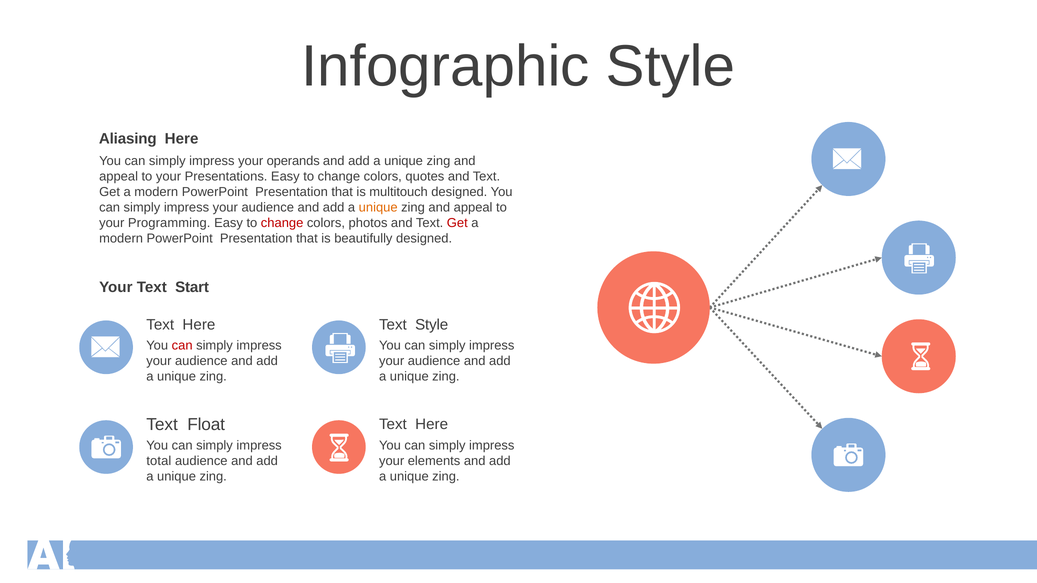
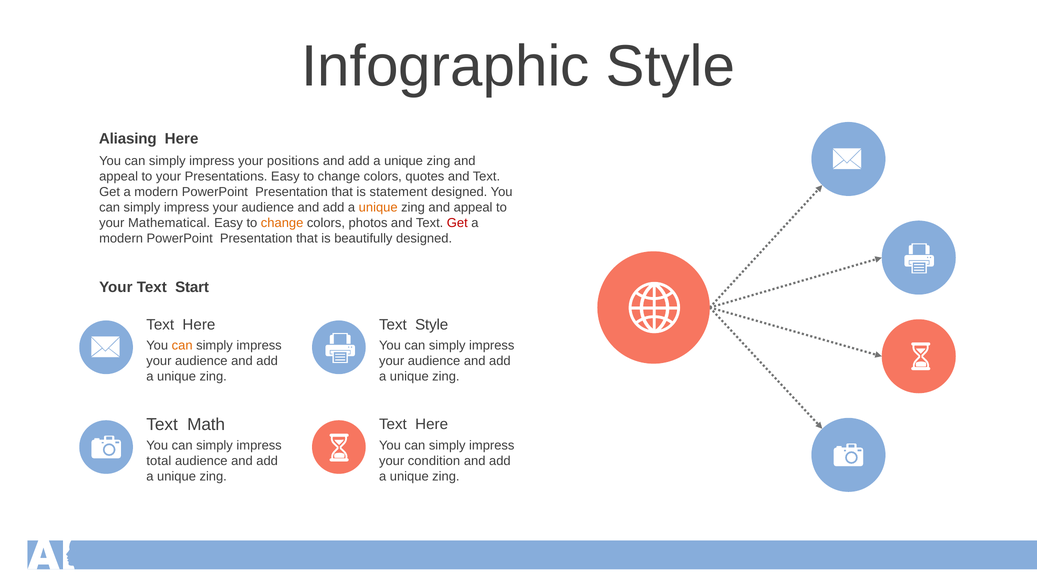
operands: operands -> positions
multitouch: multitouch -> statement
Programming: Programming -> Mathematical
change at (282, 223) colour: red -> orange
can at (182, 346) colour: red -> orange
Float: Float -> Math
elements: elements -> condition
